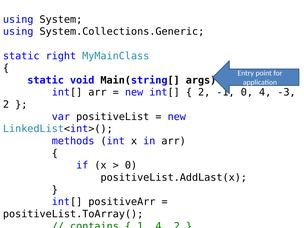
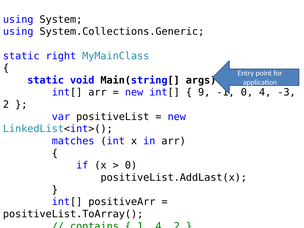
2 at (204, 92): 2 -> 9
methods: methods -> matches
